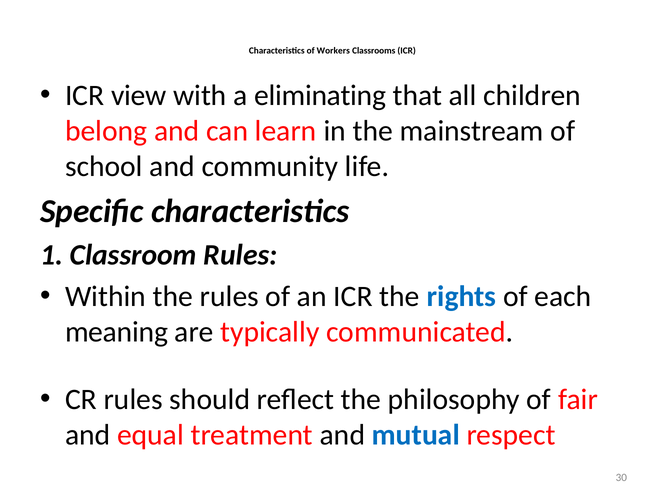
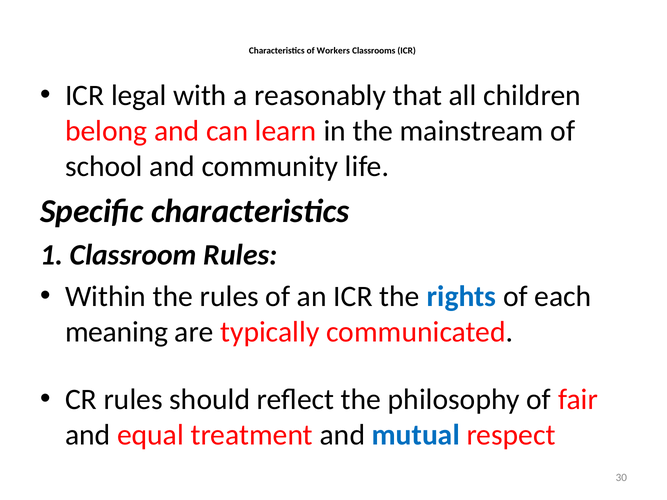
view: view -> legal
eliminating: eliminating -> reasonably
